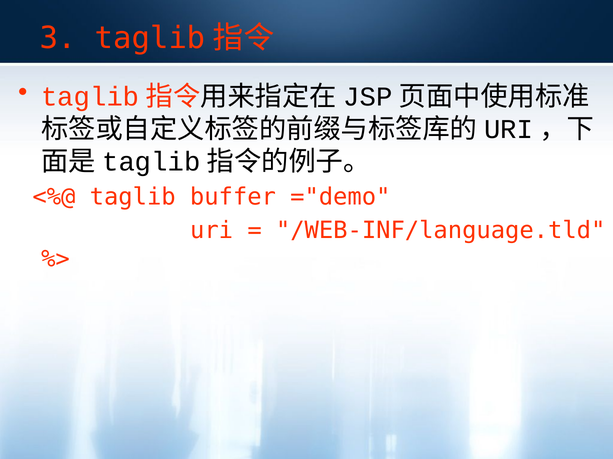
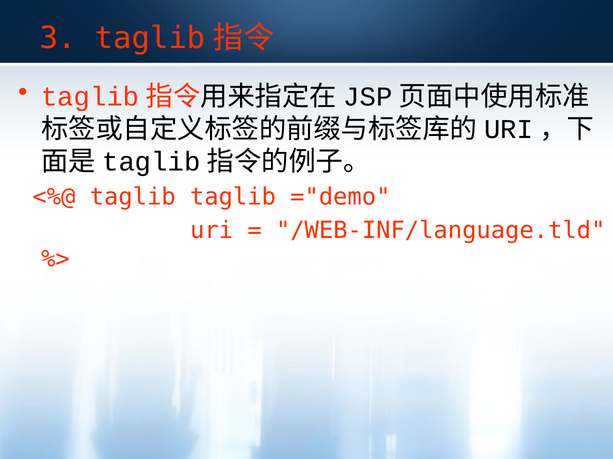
taglib buffer: buffer -> taglib
